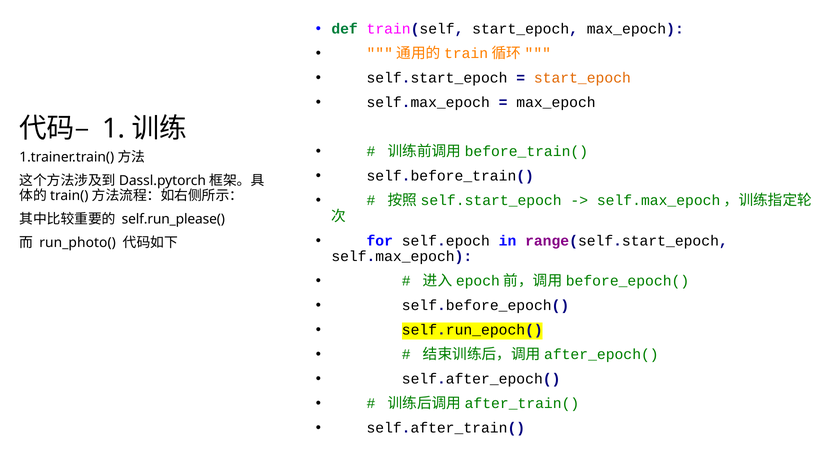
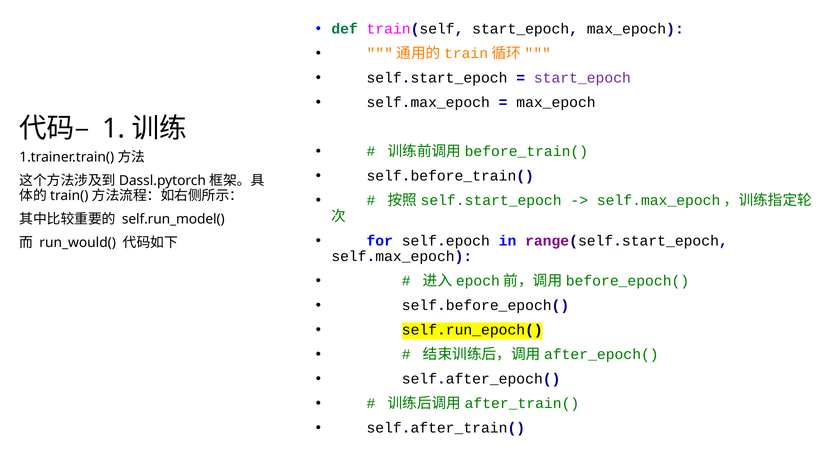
start_epoch at (582, 78) colour: orange -> purple
self.run_please(: self.run_please( -> self.run_model(
run_photo(: run_photo( -> run_would(
